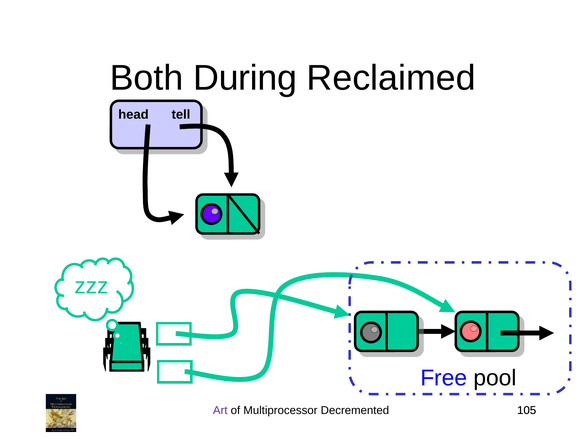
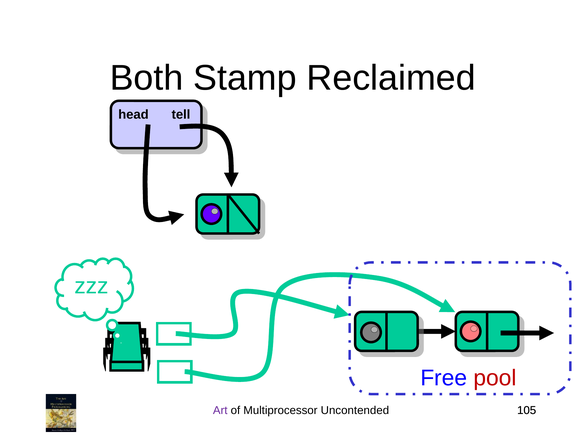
During: During -> Stamp
pool colour: black -> red
Decremented: Decremented -> Uncontended
